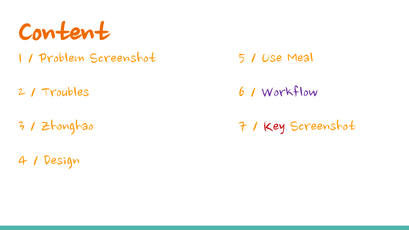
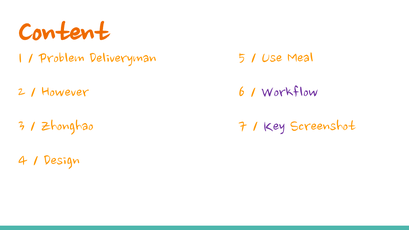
Problem Screenshot: Screenshot -> Deliveryman
Troubles: Troubles -> However
Key colour: red -> purple
